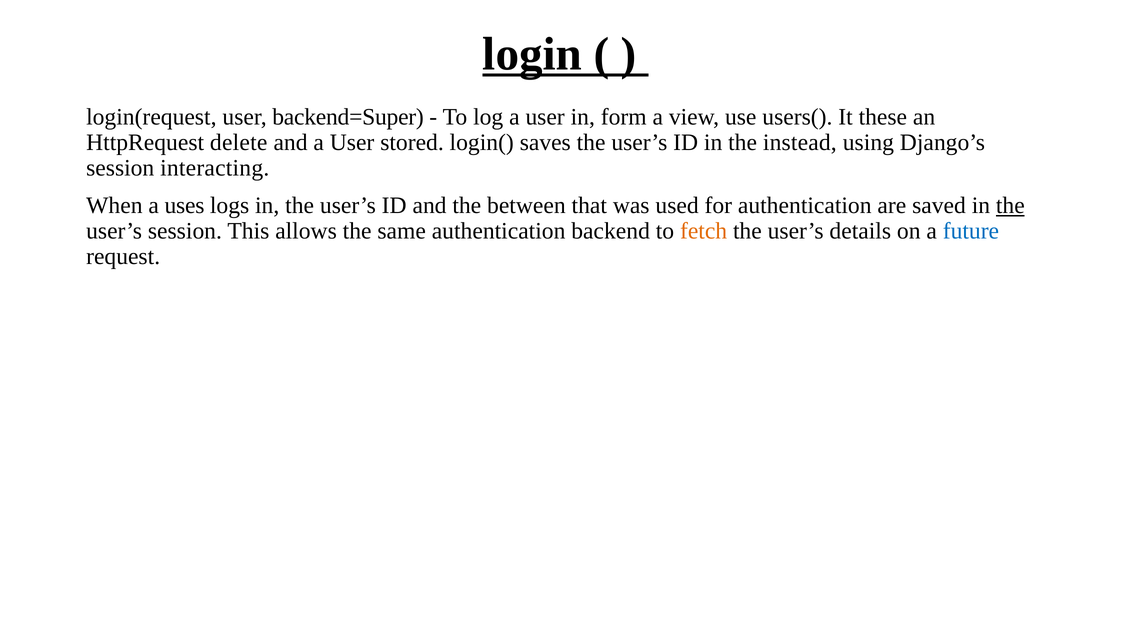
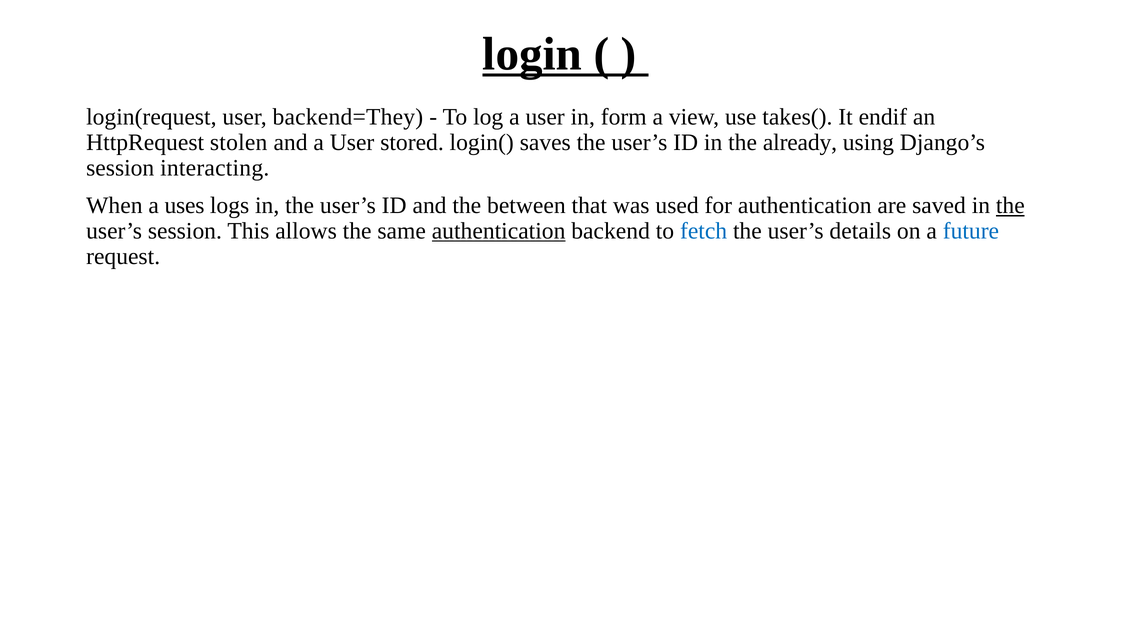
backend=Super: backend=Super -> backend=They
users(: users( -> takes(
these: these -> endif
delete: delete -> stolen
instead: instead -> already
authentication at (499, 231) underline: none -> present
fetch colour: orange -> blue
